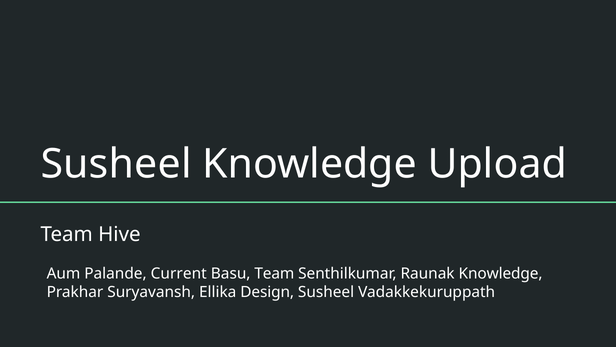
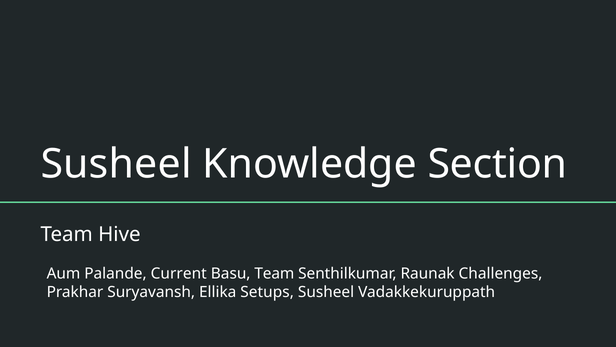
Upload: Upload -> Section
Raunak Knowledge: Knowledge -> Challenges
Design: Design -> Setups
